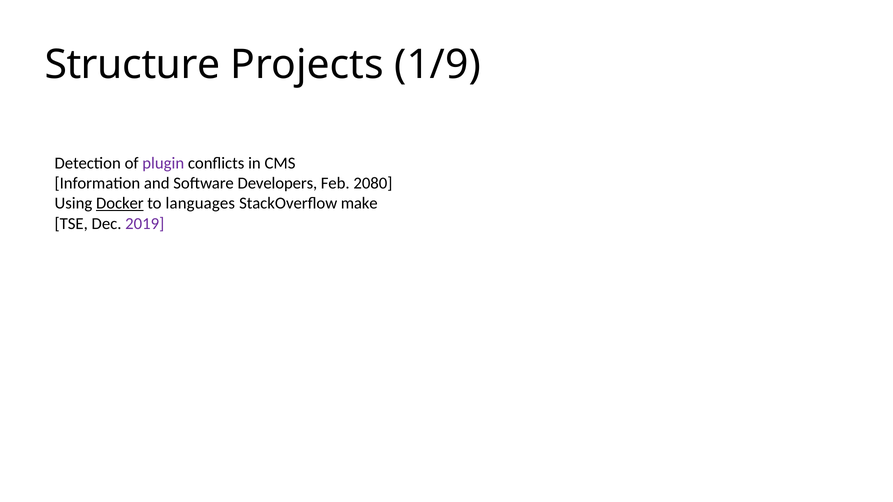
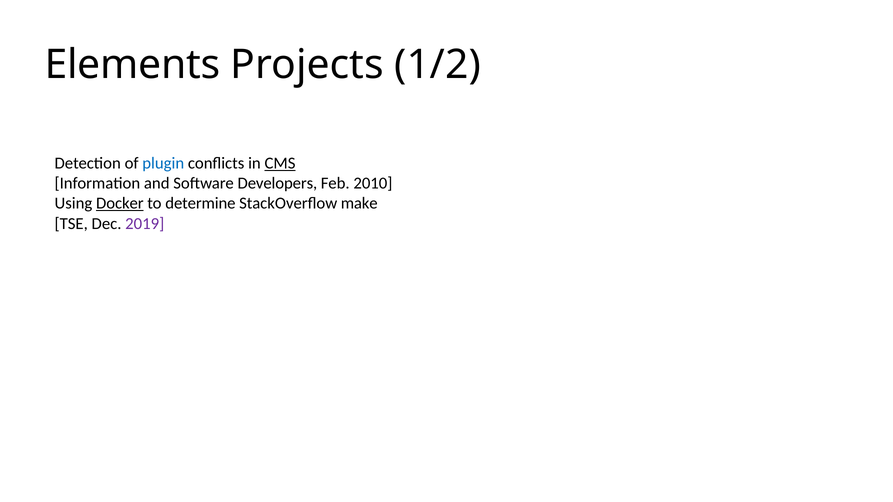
Structure: Structure -> Elements
1/9: 1/9 -> 1/2
plugin colour: purple -> blue
CMS underline: none -> present
2080: 2080 -> 2010
languages: languages -> determine
